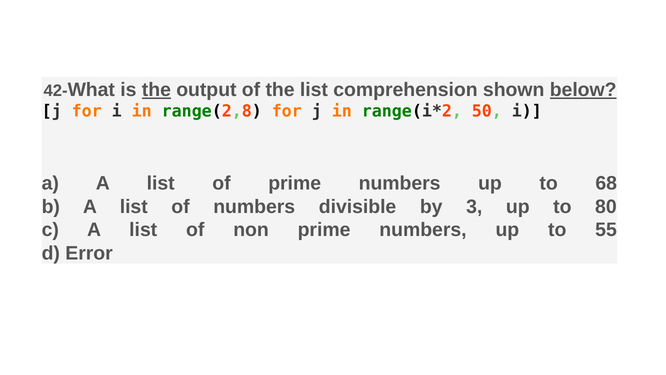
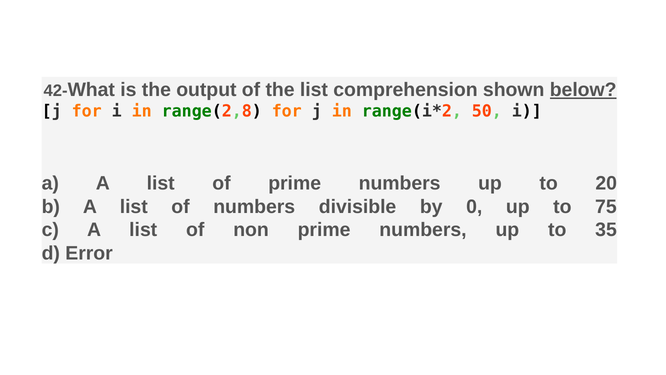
the at (156, 90) underline: present -> none
68: 68 -> 20
3: 3 -> 0
80: 80 -> 75
55: 55 -> 35
